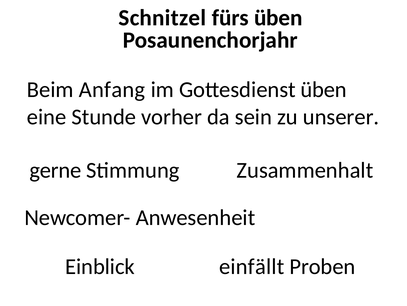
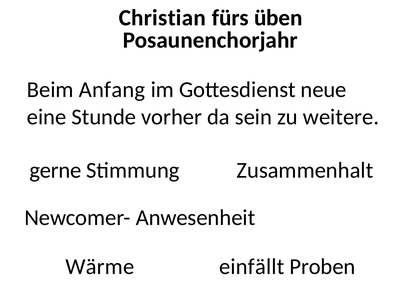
Schnitzel: Schnitzel -> Christian
Gottesdienst üben: üben -> neue
unserer: unserer -> weitere
Einblick: Einblick -> Wärme
